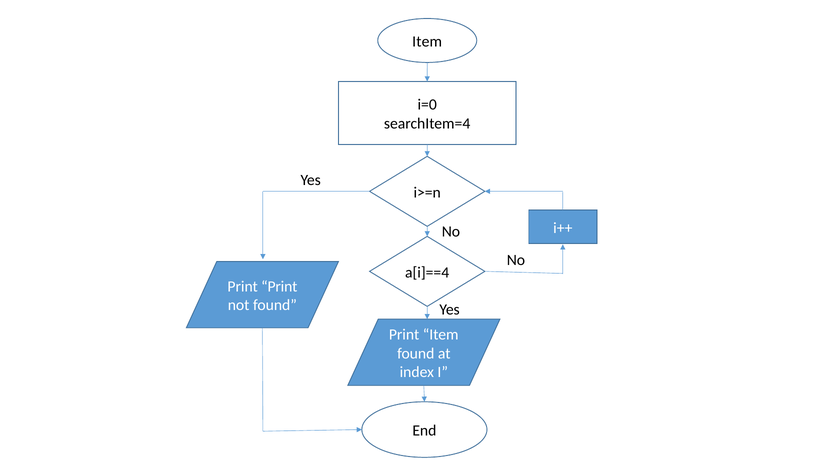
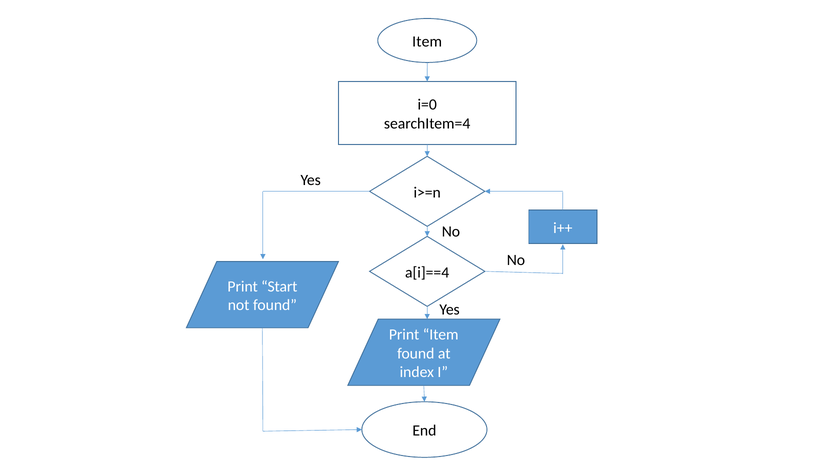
Print Print: Print -> Start
